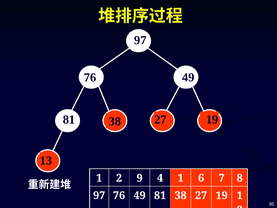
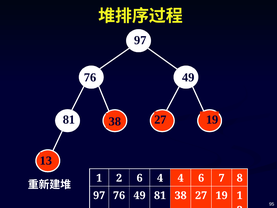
2 9: 9 -> 6
4 1: 1 -> 4
